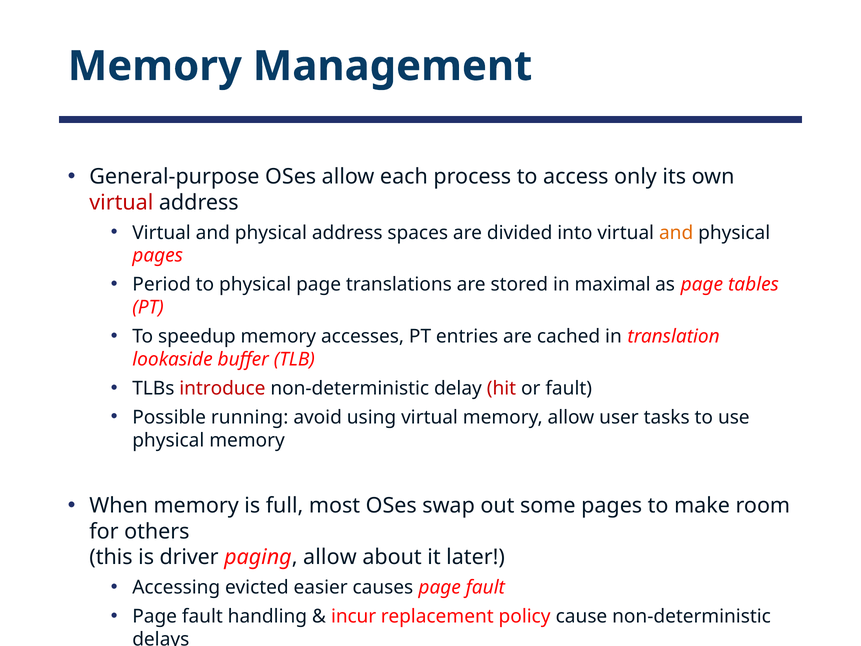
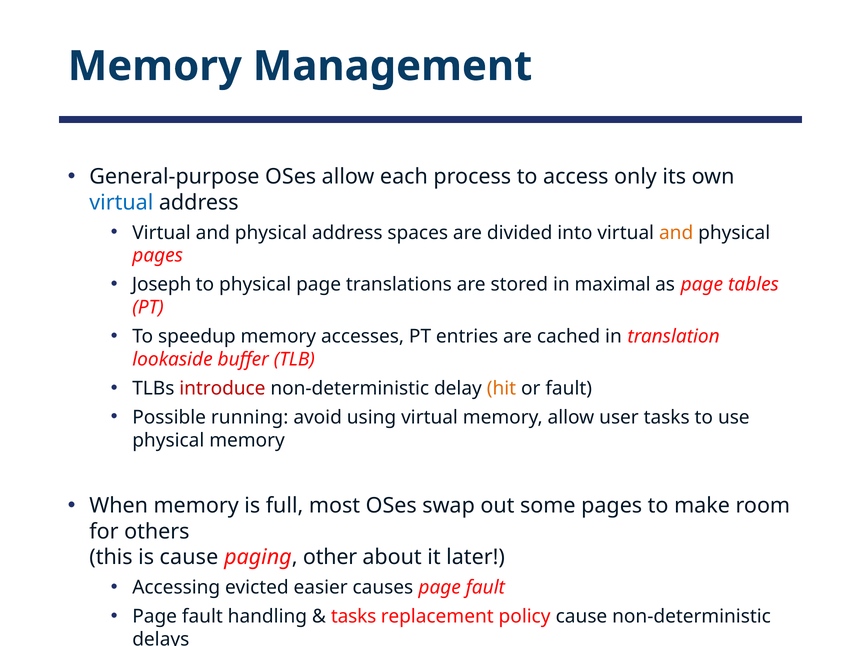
virtual at (121, 202) colour: red -> blue
Period: Period -> Joseph
hit colour: red -> orange
is driver: driver -> cause
paging allow: allow -> other
incur at (354, 616): incur -> tasks
